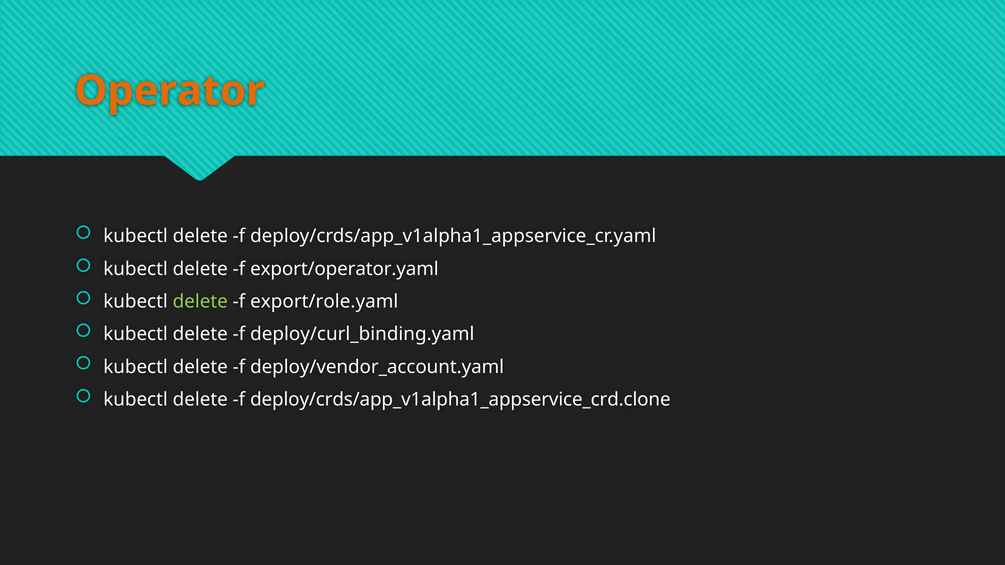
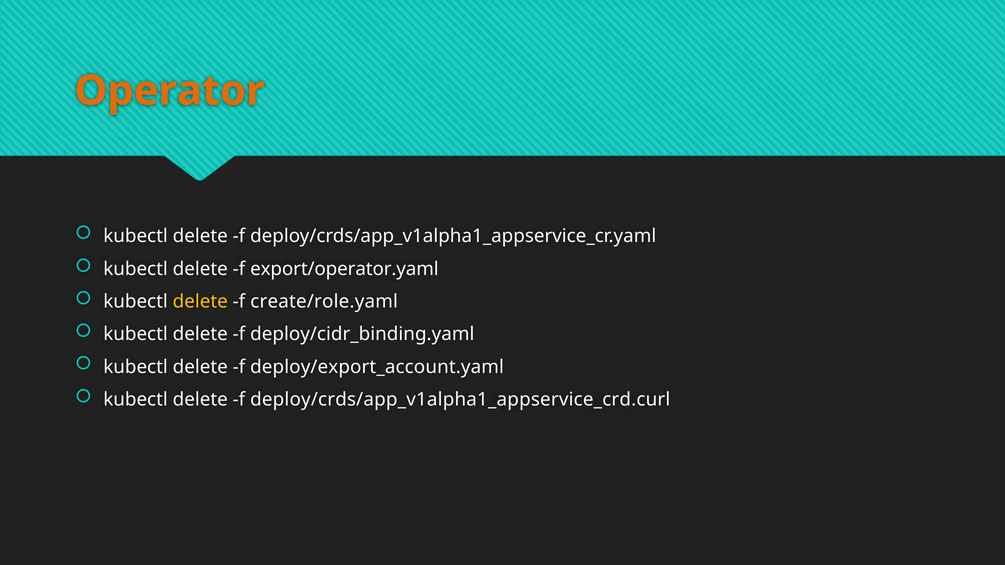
delete at (200, 302) colour: light green -> yellow
export/role.yaml: export/role.yaml -> create/role.yaml
deploy/curl_binding.yaml: deploy/curl_binding.yaml -> deploy/cidr_binding.yaml
deploy/vendor_account.yaml: deploy/vendor_account.yaml -> deploy/export_account.yaml
deploy/crds/app_v1alpha1_appservice_crd.clone: deploy/crds/app_v1alpha1_appservice_crd.clone -> deploy/crds/app_v1alpha1_appservice_crd.curl
